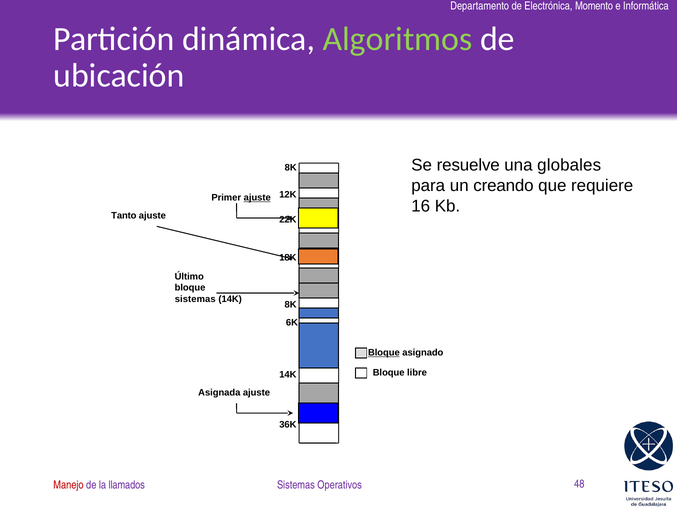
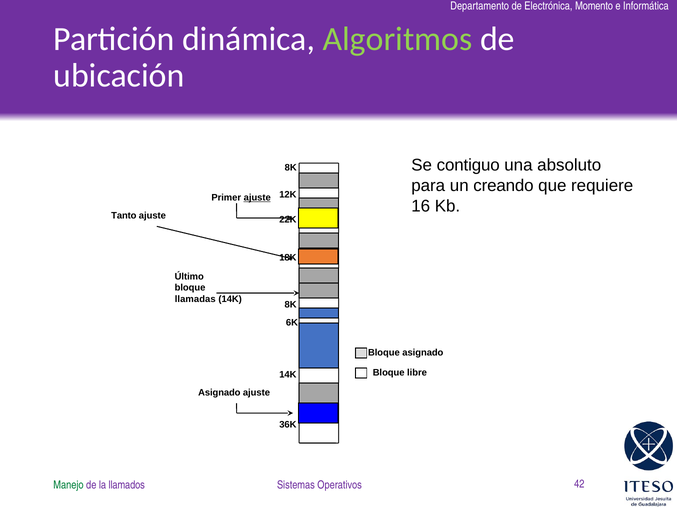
resuelve: resuelve -> contiguo
globales: globales -> absoluto
sistemas at (195, 299): sistemas -> llamadas
Bloque at (384, 353) underline: present -> none
Asignada at (219, 393): Asignada -> Asignado
Manejo colour: red -> green
48: 48 -> 42
